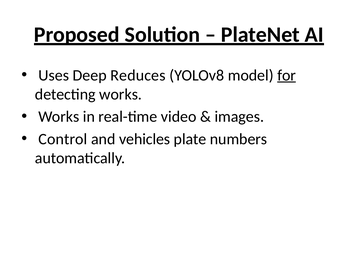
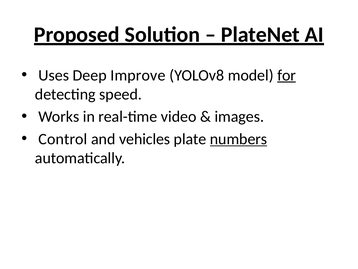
Reduces: Reduces -> Improve
detecting works: works -> speed
numbers underline: none -> present
